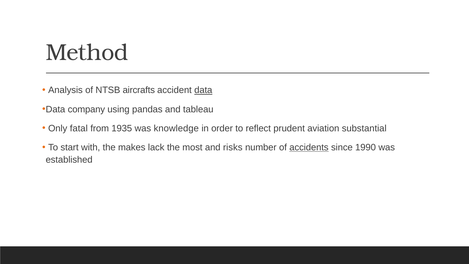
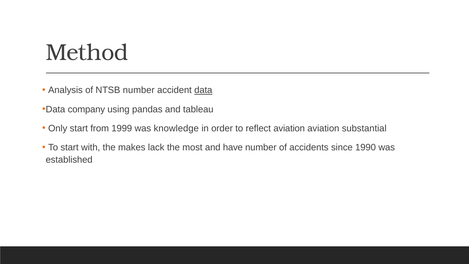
NTSB aircrafts: aircrafts -> number
Only fatal: fatal -> start
1935: 1935 -> 1999
reflect prudent: prudent -> aviation
risks: risks -> have
accidents underline: present -> none
